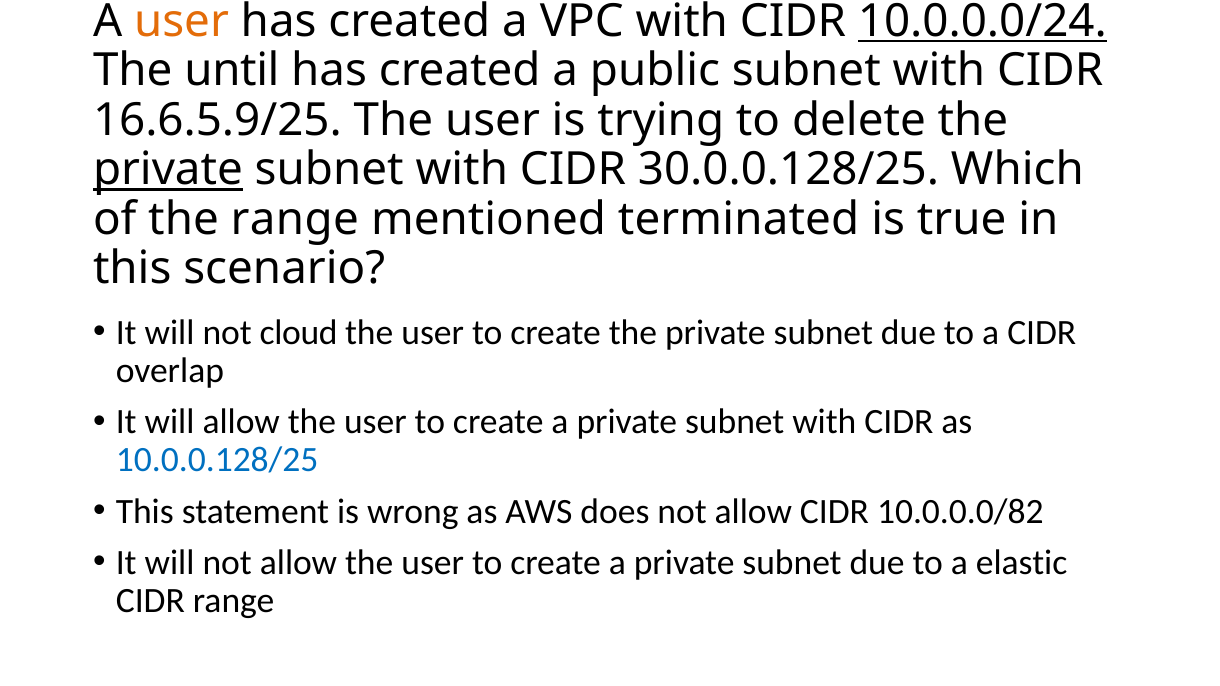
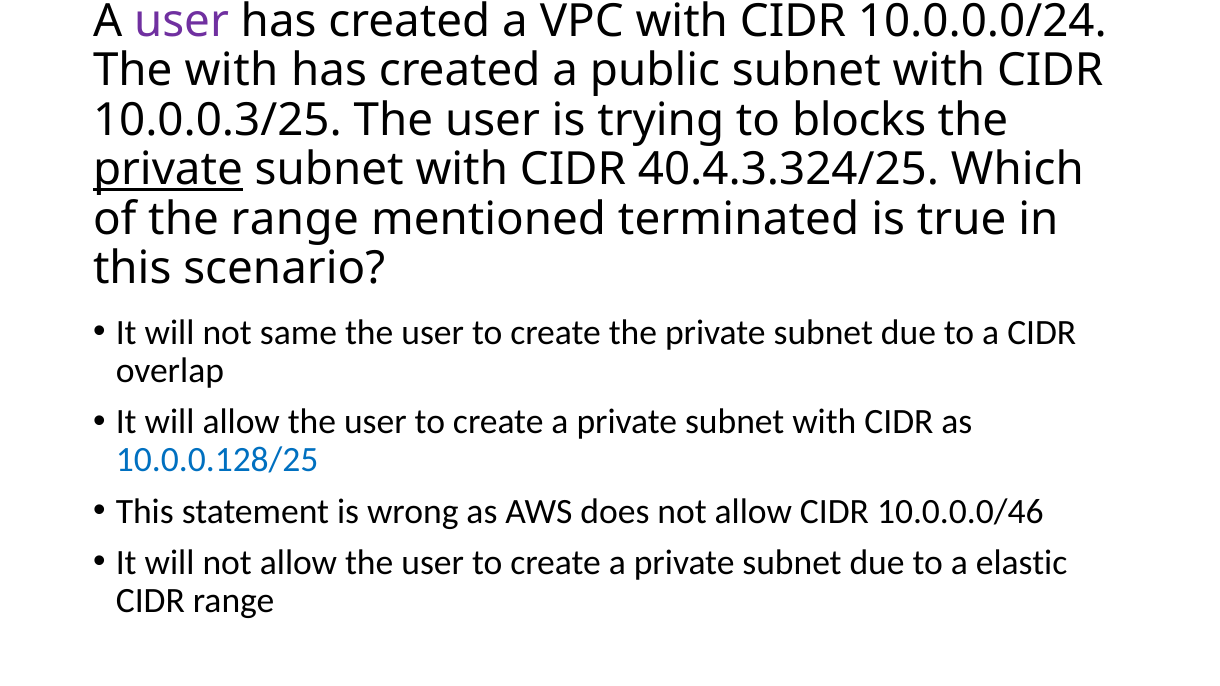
user at (181, 21) colour: orange -> purple
10.0.0.0/24 underline: present -> none
The until: until -> with
16.6.5.9/25: 16.6.5.9/25 -> 10.0.0.3/25
delete: delete -> blocks
30.0.0.128/25: 30.0.0.128/25 -> 40.4.3.324/25
cloud: cloud -> same
10.0.0.0/82: 10.0.0.0/82 -> 10.0.0.0/46
